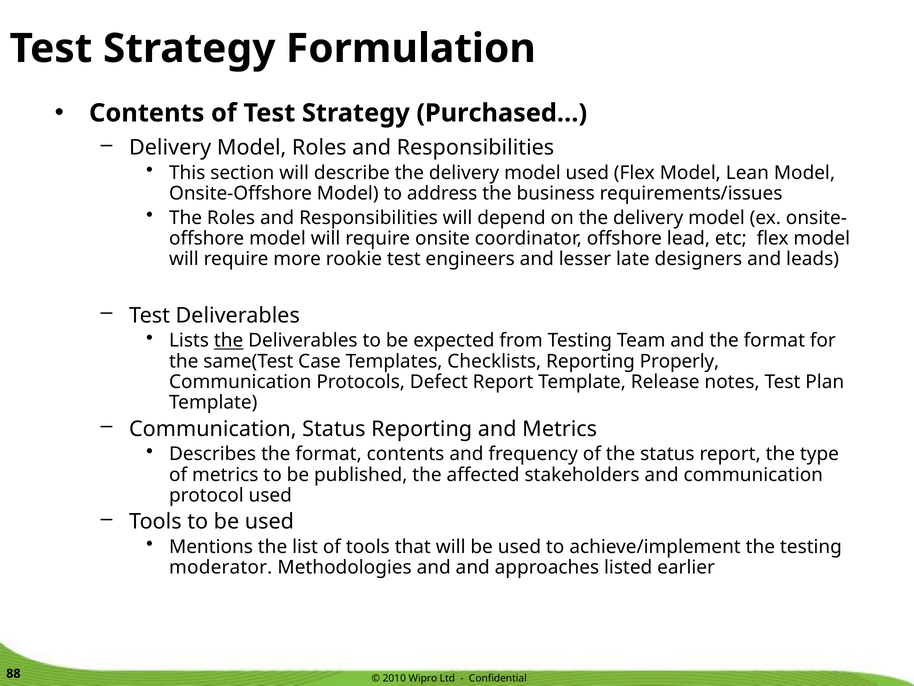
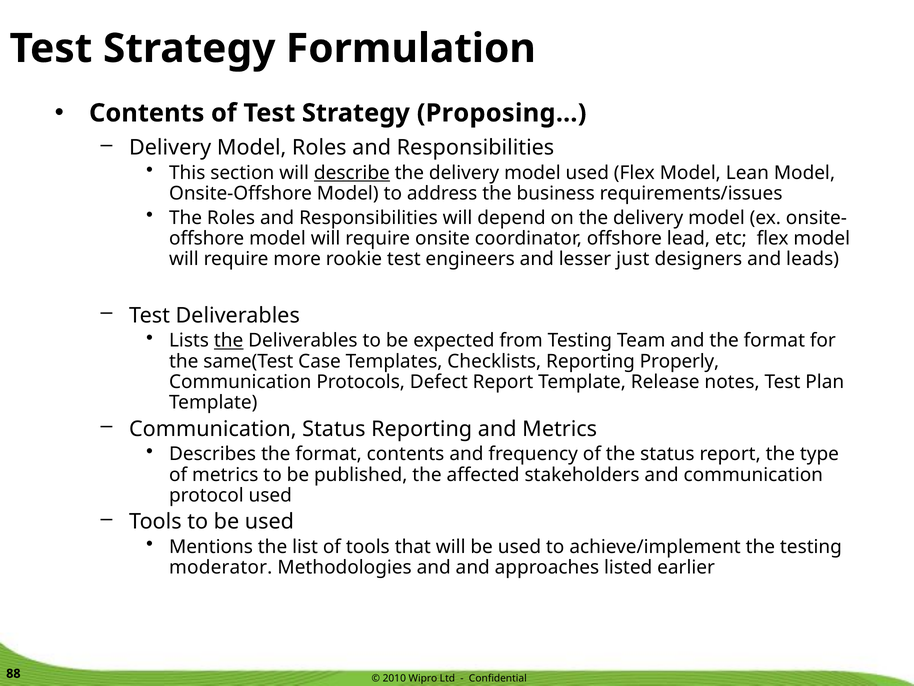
Purchased…: Purchased… -> Proposing…
describe underline: none -> present
late: late -> just
